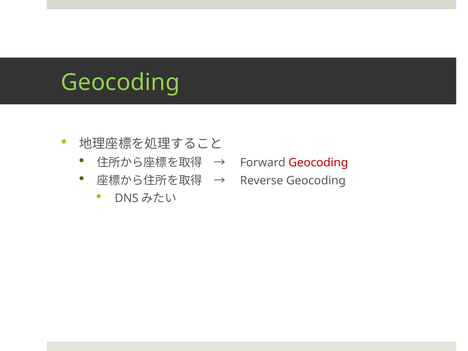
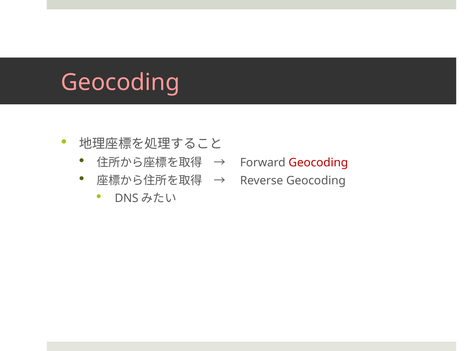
Geocoding at (120, 83) colour: light green -> pink
